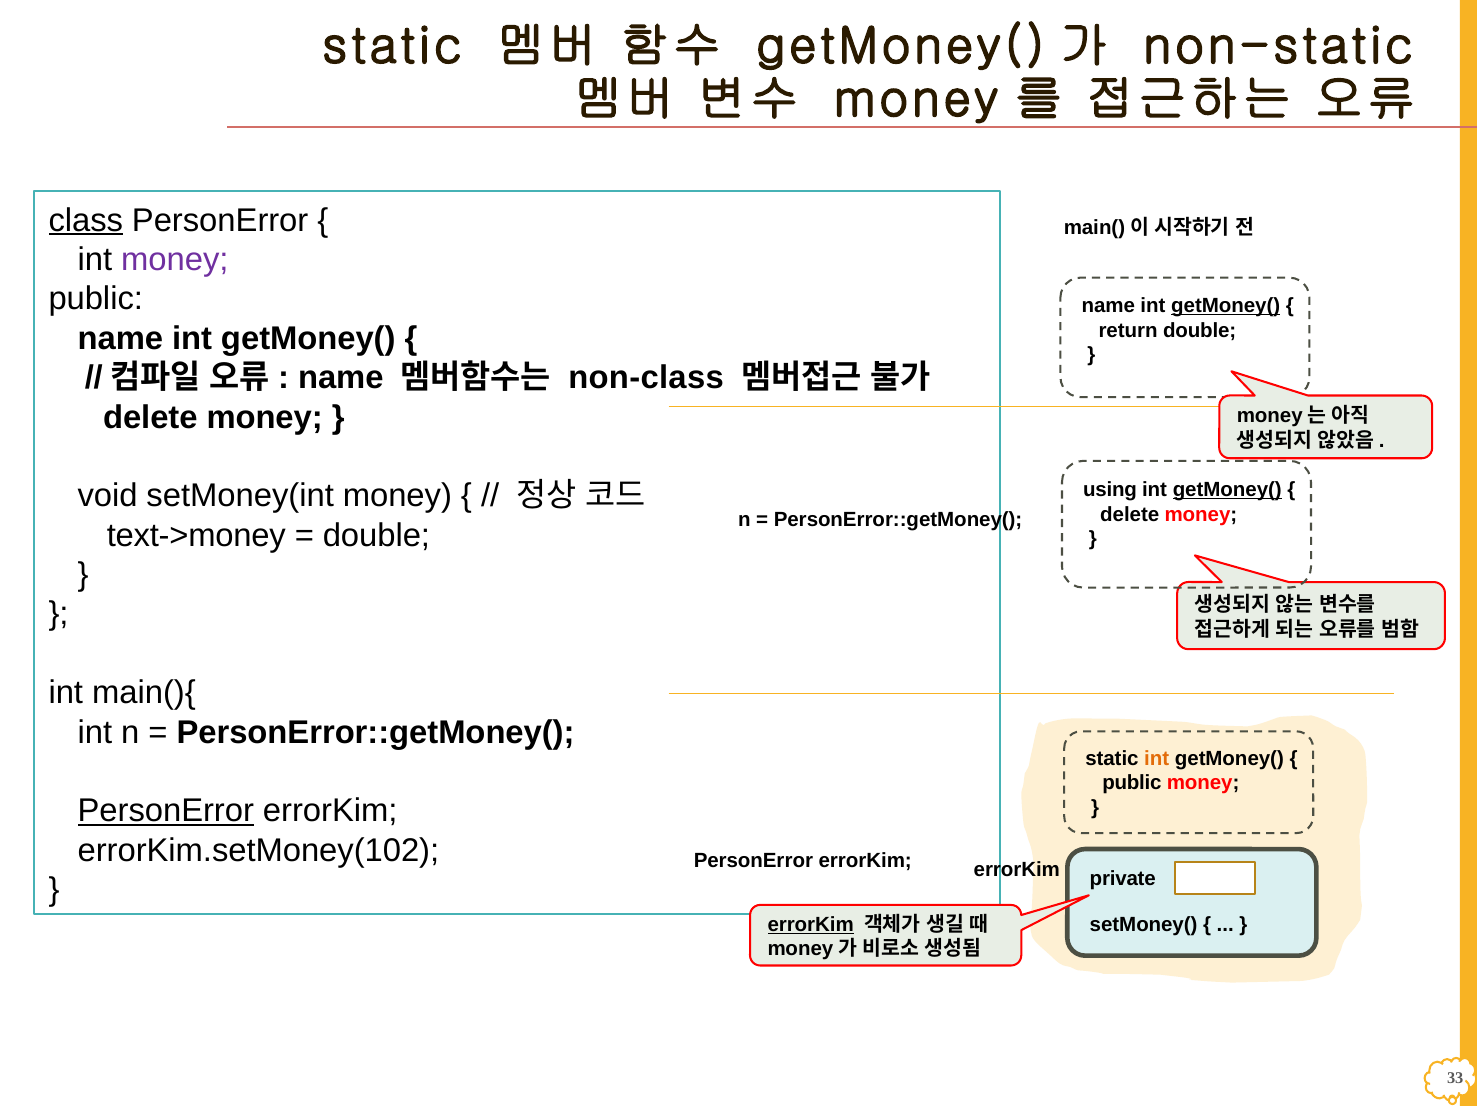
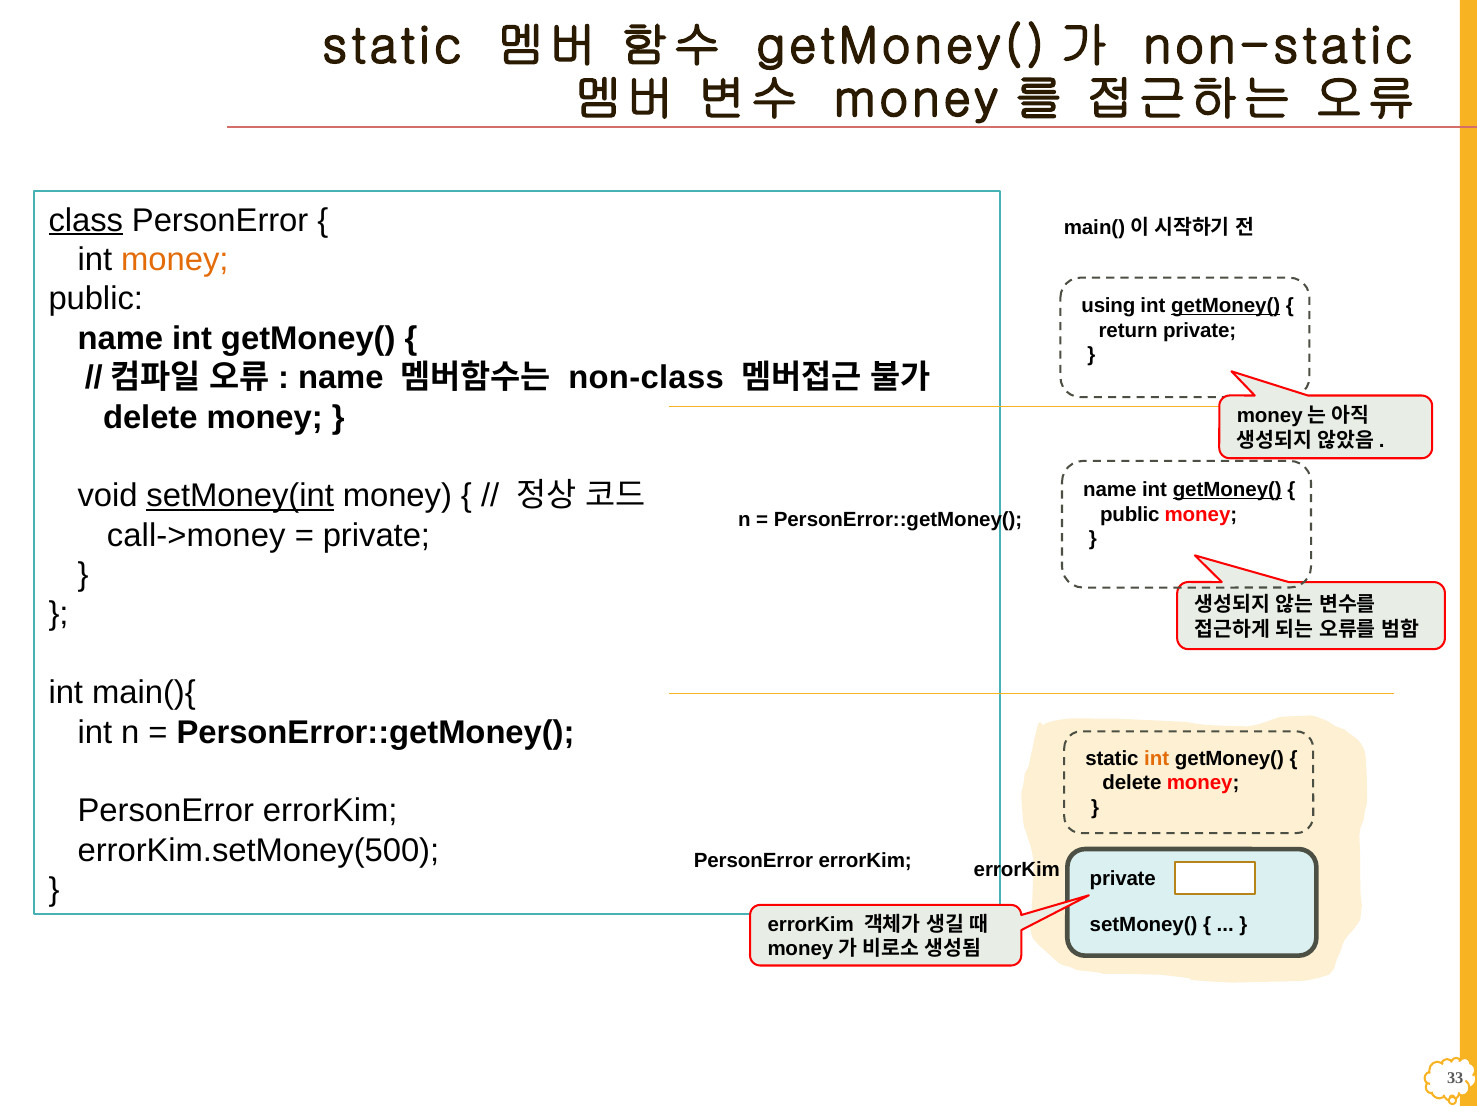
money at (175, 260) colour: purple -> orange
name at (1108, 306): name -> using
return double: double -> private
using at (1110, 489): using -> name
setMoney(int underline: none -> present
delete at (1130, 514): delete -> public
text->money: text->money -> call->money
double at (376, 535): double -> private
public at (1132, 783): public -> delete
PersonError at (166, 811) underline: present -> none
errorKim.setMoney(102: errorKim.setMoney(102 -> errorKim.setMoney(500
errorKim at (811, 924) underline: present -> none
